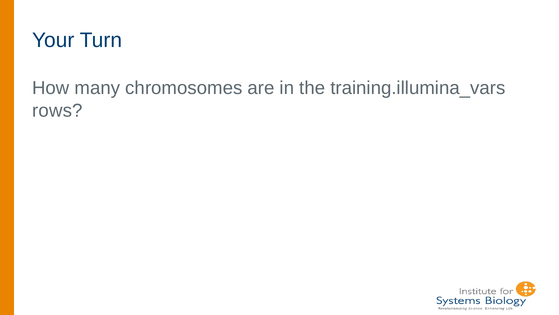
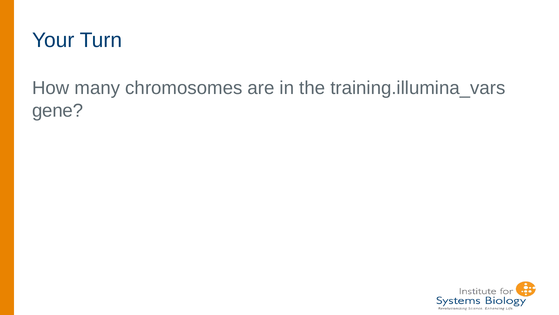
rows: rows -> gene
